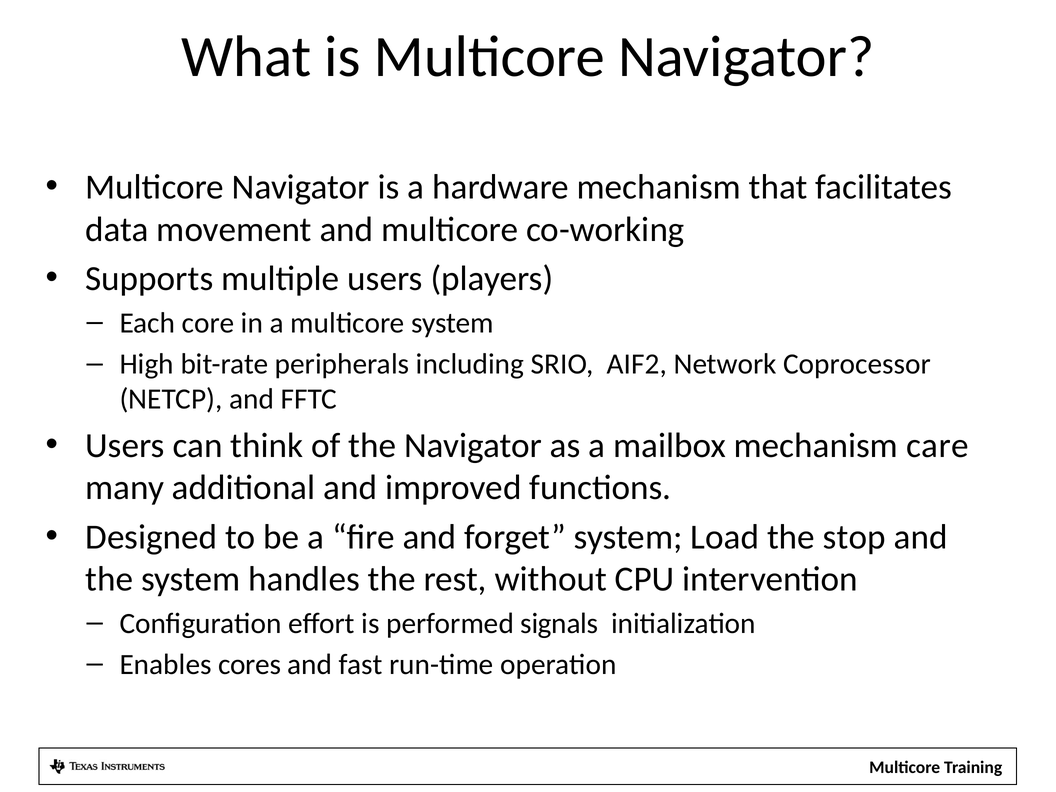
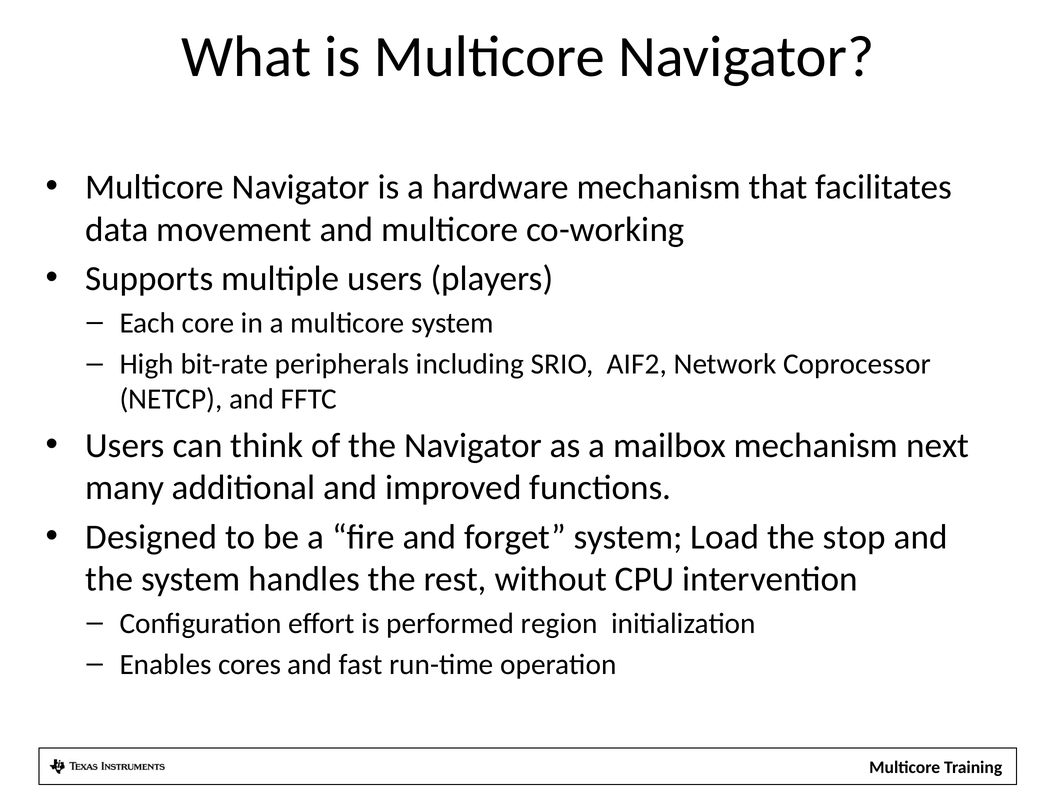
care: care -> next
signals: signals -> region
